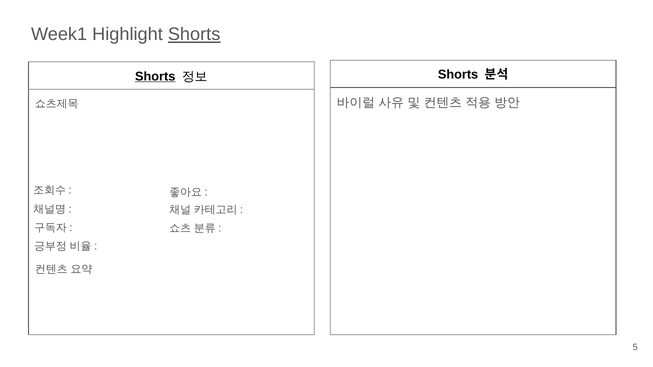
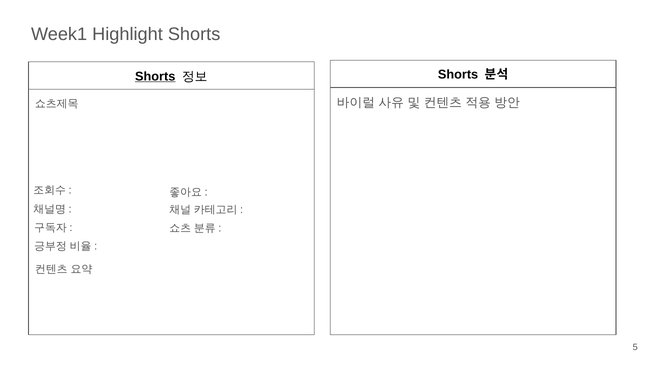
Shorts at (194, 34) underline: present -> none
